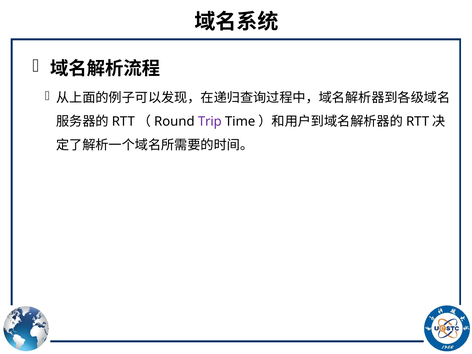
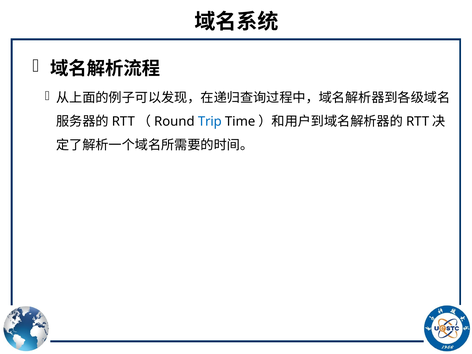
Trip colour: purple -> blue
